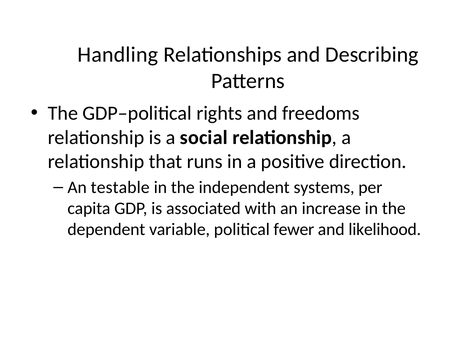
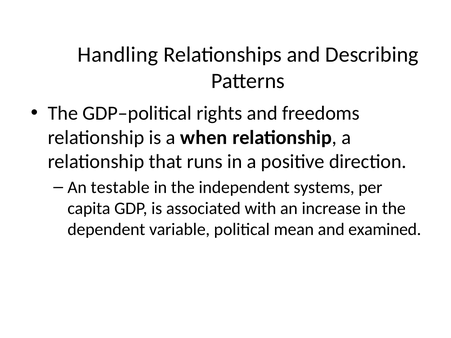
social: social -> when
fewer: fewer -> mean
likelihood: likelihood -> examined
